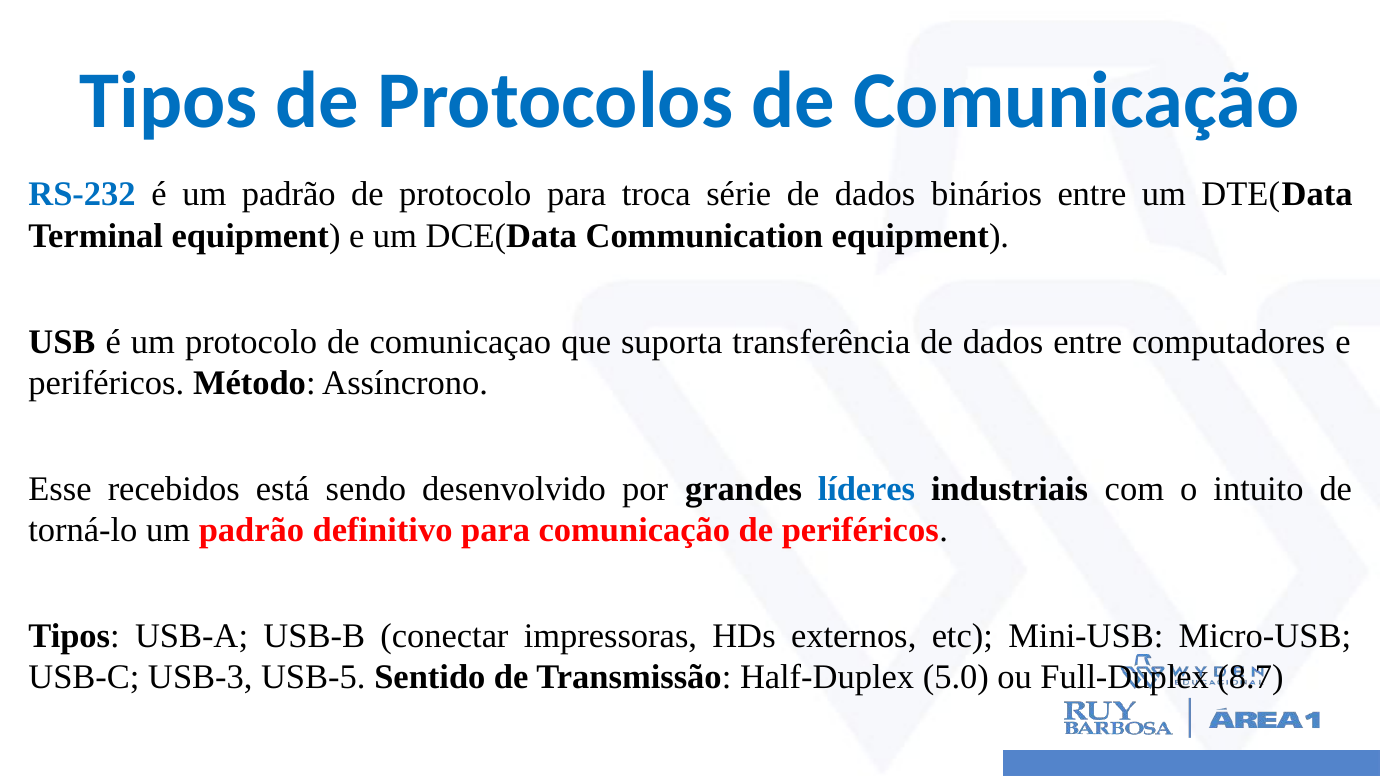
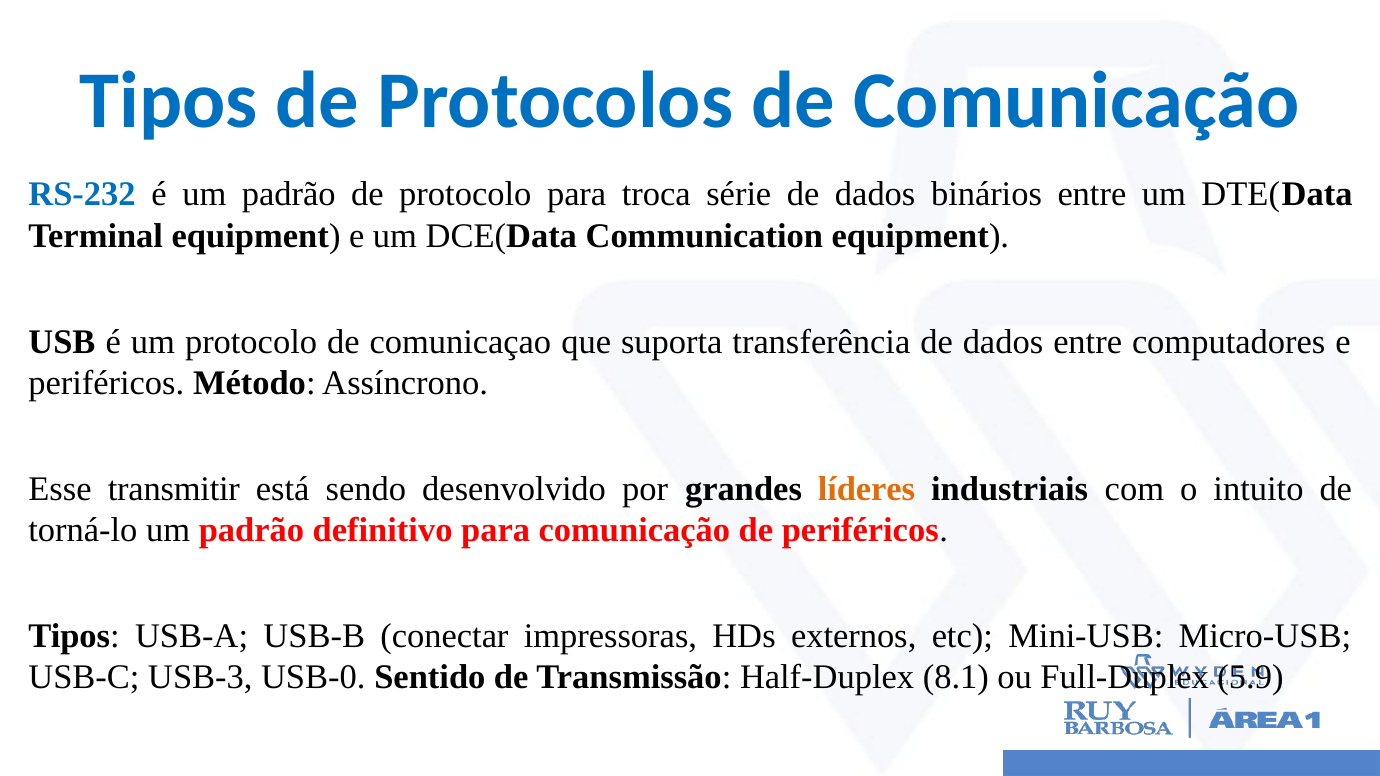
recebidos: recebidos -> transmitir
líderes colour: blue -> orange
USB-5: USB-5 -> USB-0
5.0: 5.0 -> 8.1
8.7: 8.7 -> 5.9
